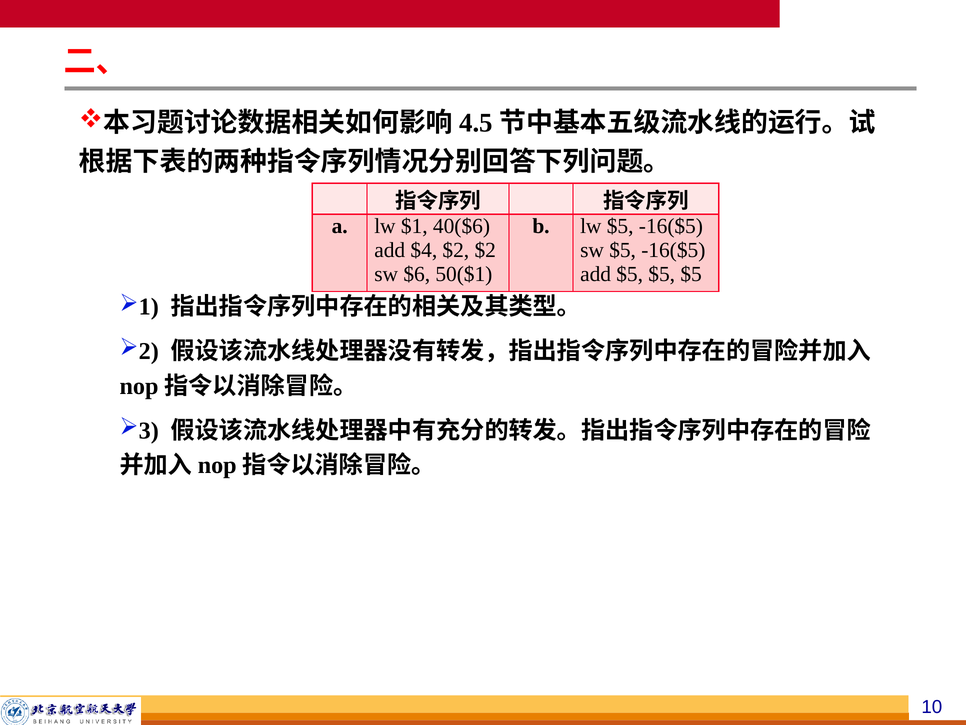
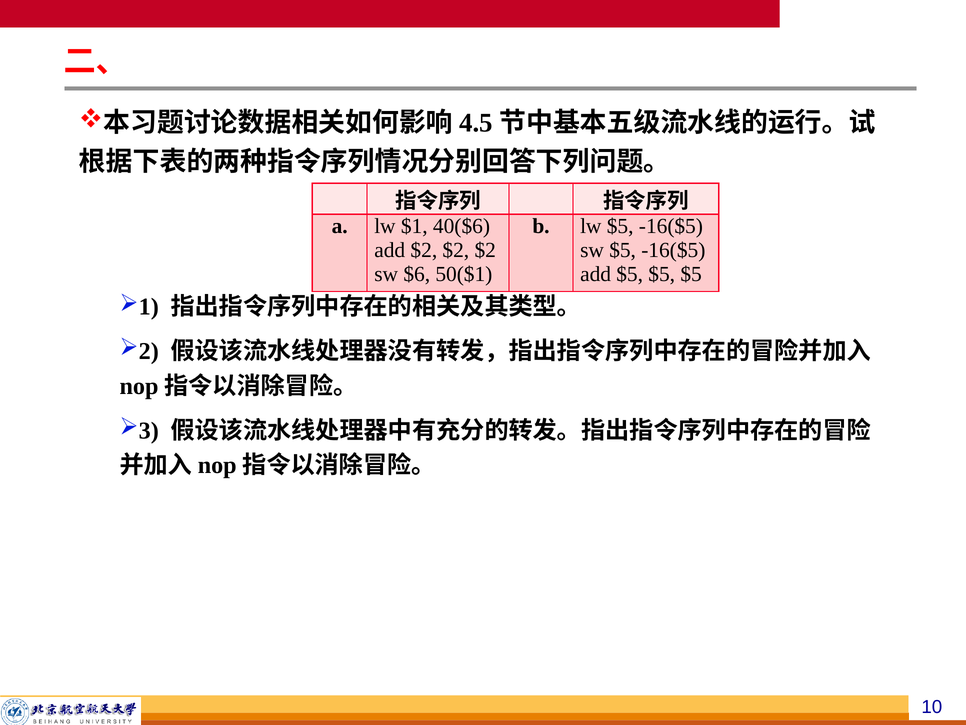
add $4: $4 -> $2
